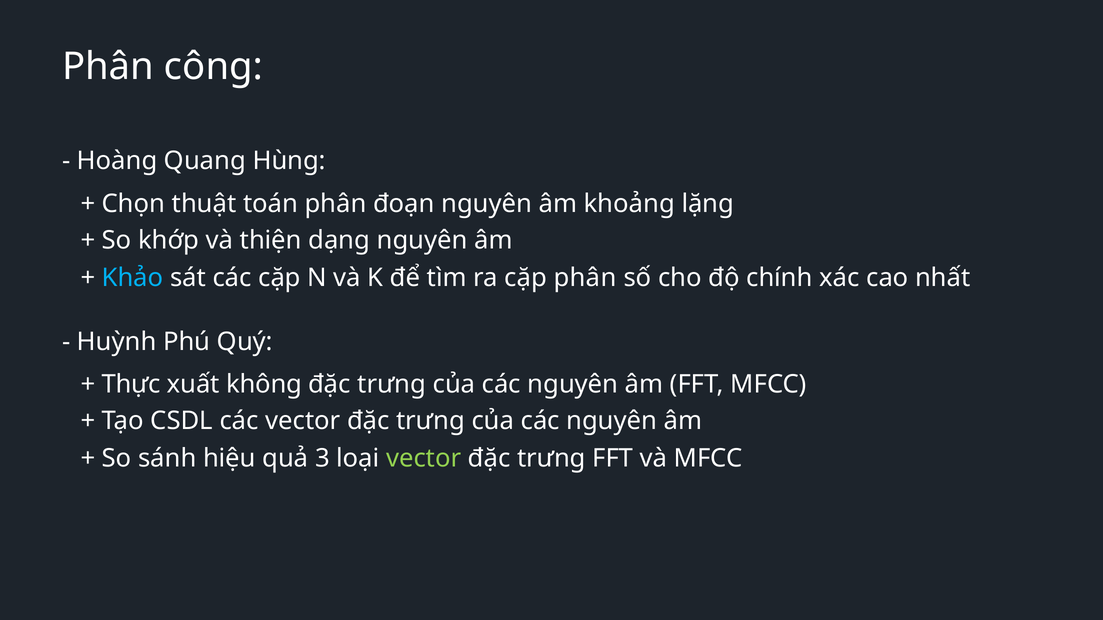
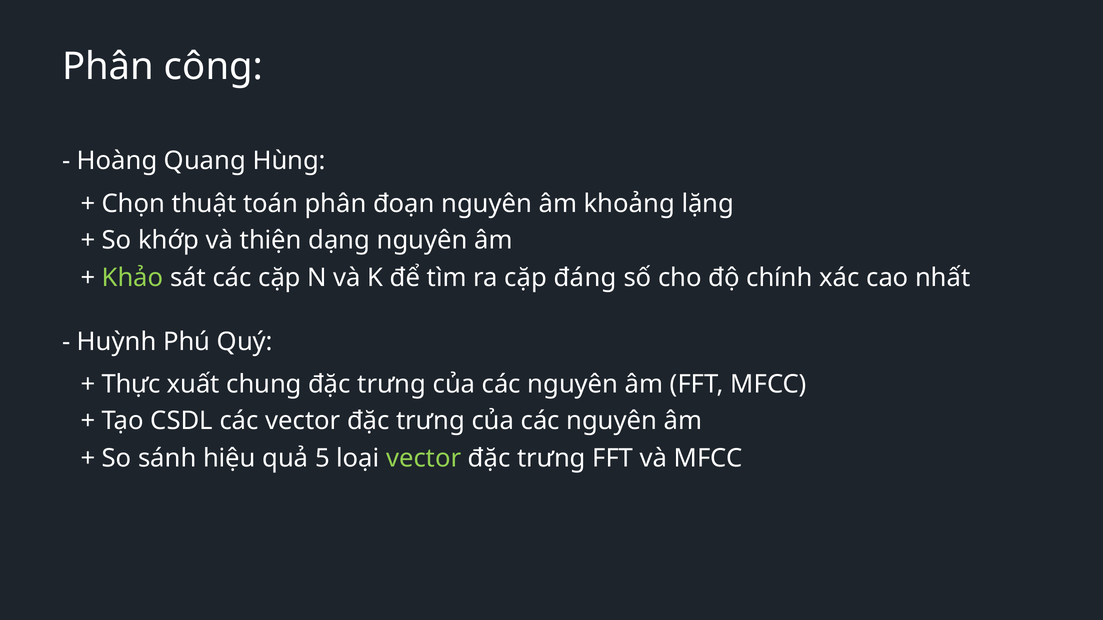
Khảo colour: light blue -> light green
cặp phân: phân -> đáng
không: không -> chung
3: 3 -> 5
